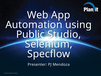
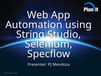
Public: Public -> String
